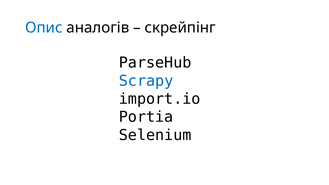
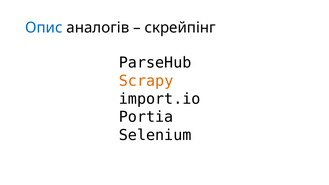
Scrapy colour: blue -> orange
